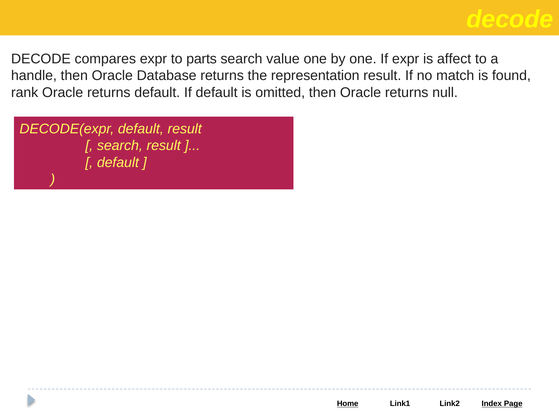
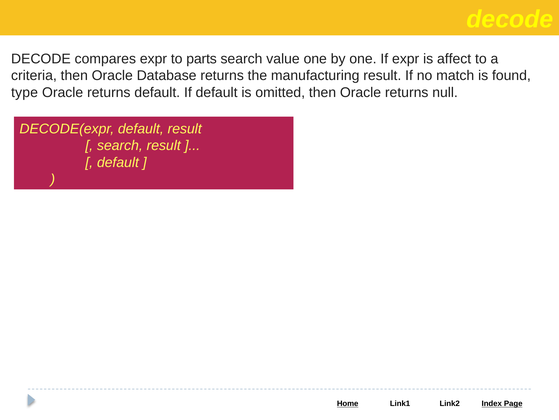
handle: handle -> criteria
representation: representation -> manufacturing
rank: rank -> type
